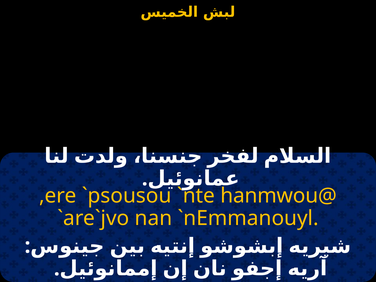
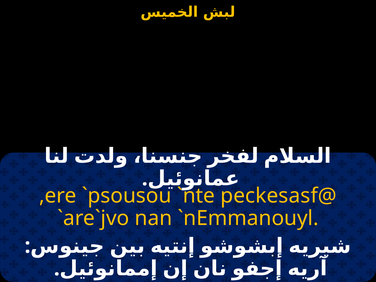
hanmwou@: hanmwou@ -> peckesasf@
